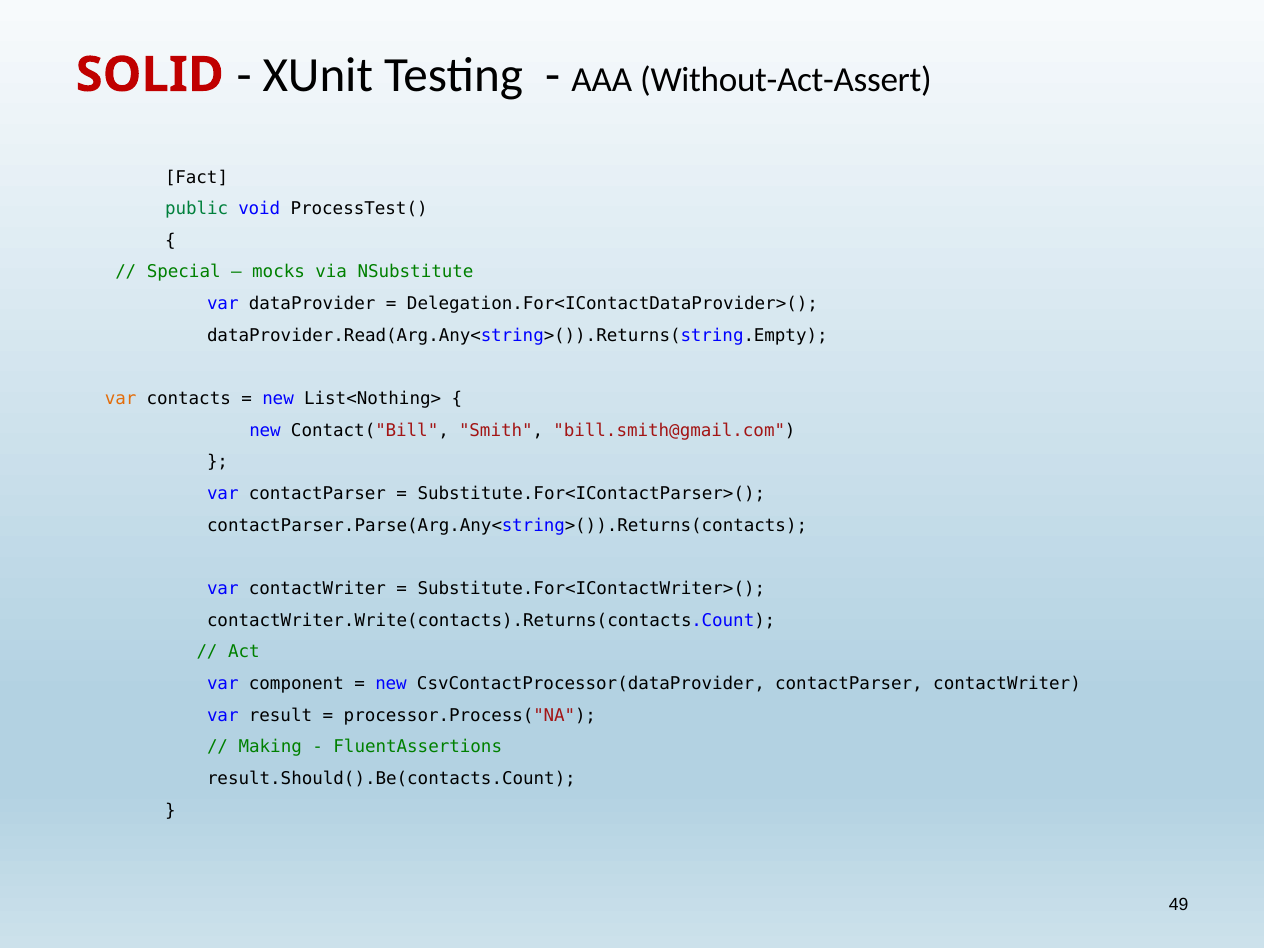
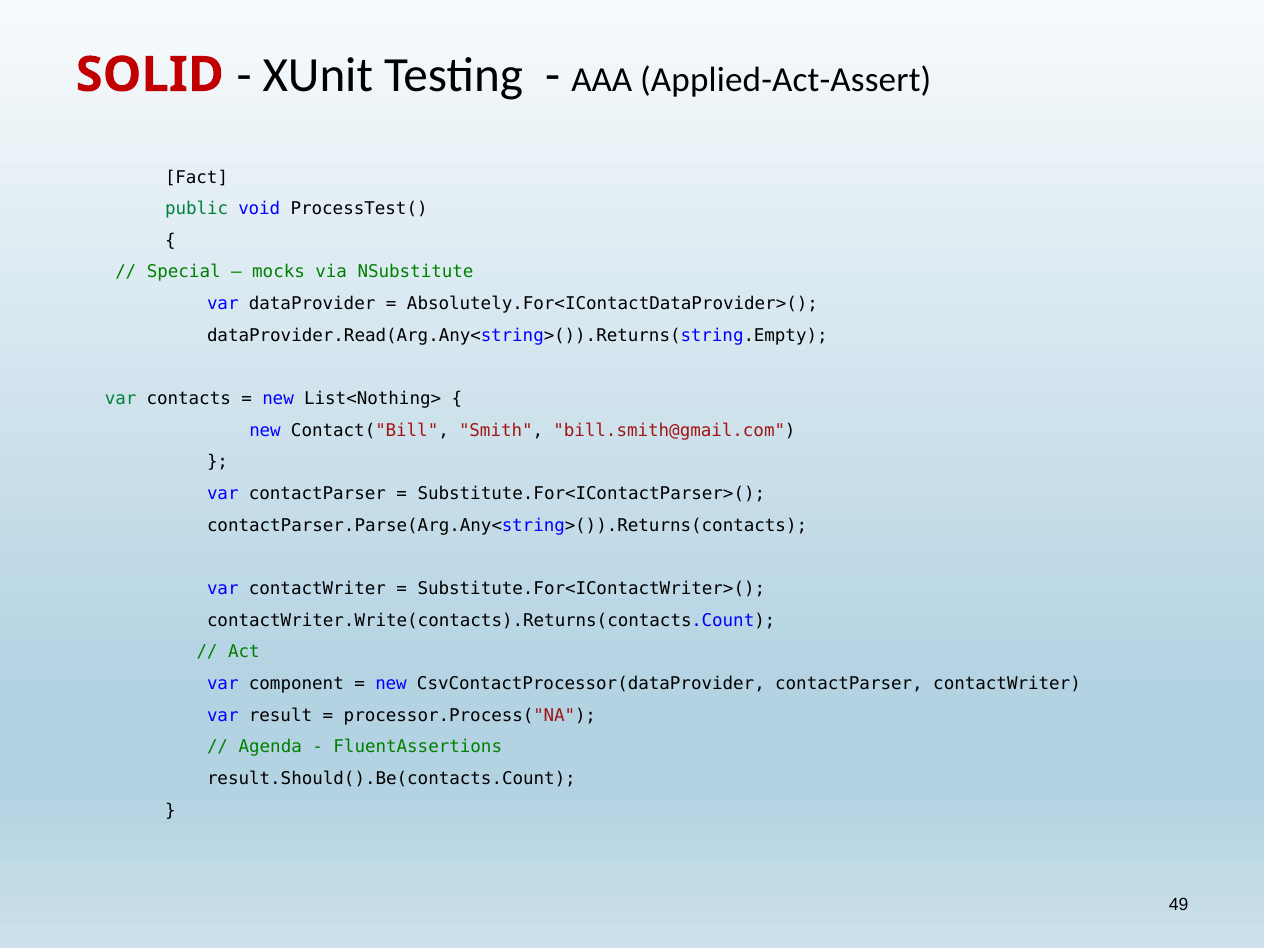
Without-Act-Assert: Without-Act-Assert -> Applied-Act-Assert
Delegation.For<IContactDataProvider>(: Delegation.For<IContactDataProvider>( -> Absolutely.For<IContactDataProvider>(
var at (121, 399) colour: orange -> green
Making: Making -> Agenda
